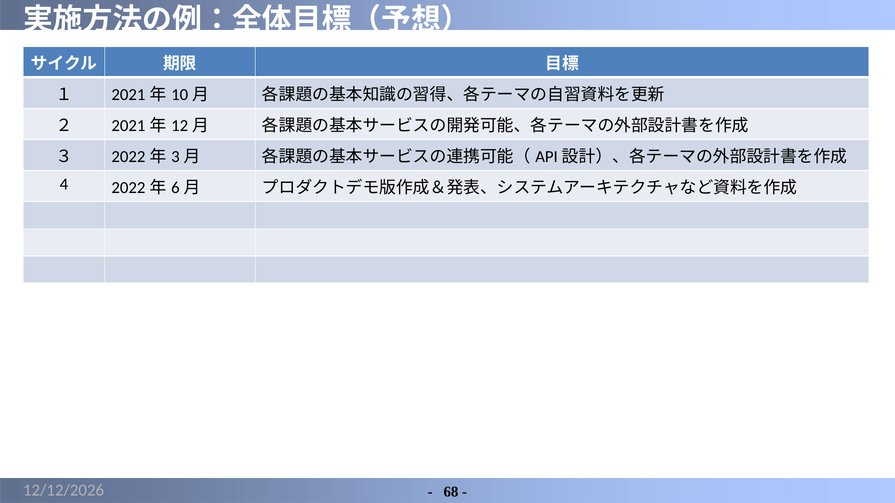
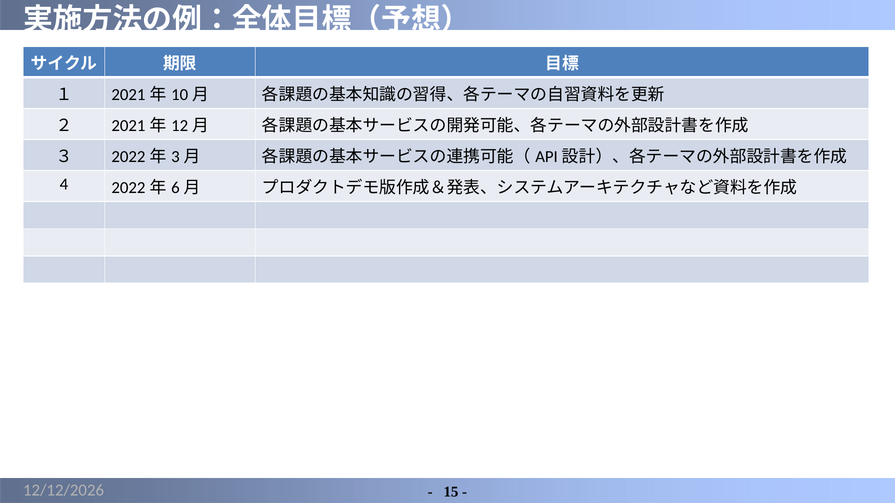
68: 68 -> 15
